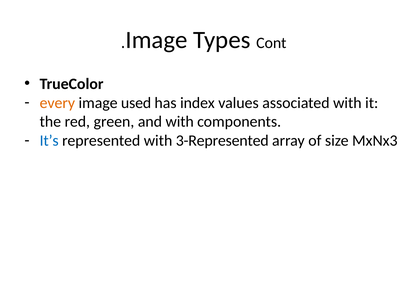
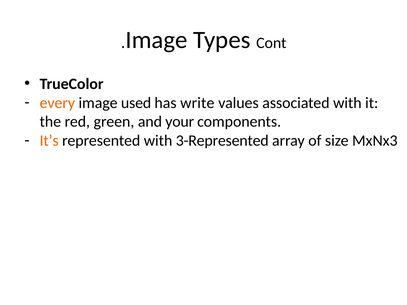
index: index -> write
and with: with -> your
It’s colour: blue -> orange
